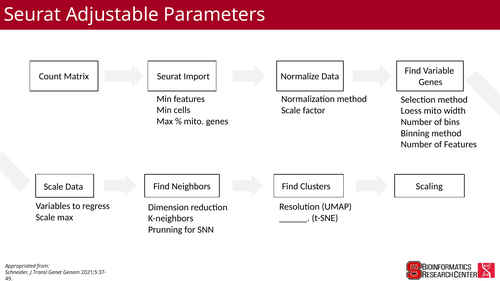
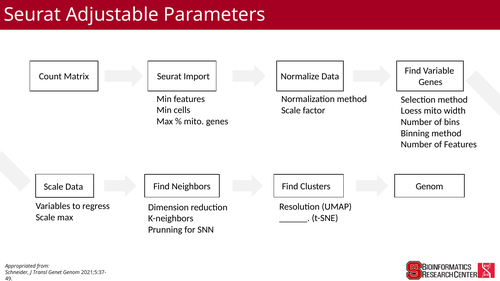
Clusters Scaling: Scaling -> Genom
